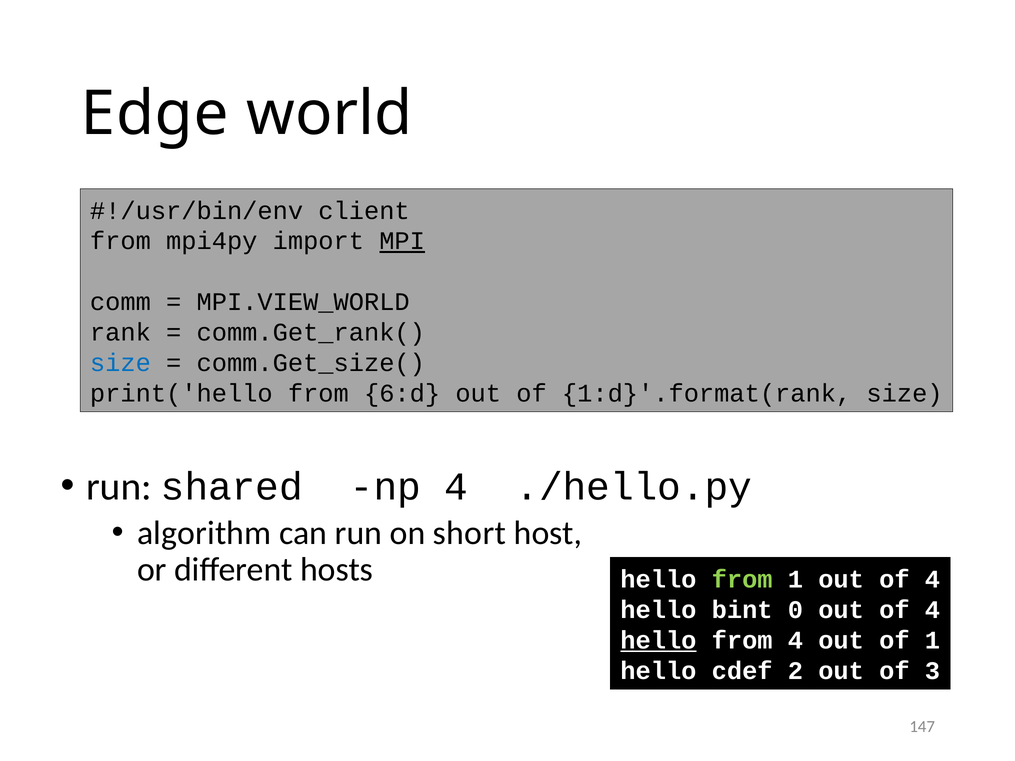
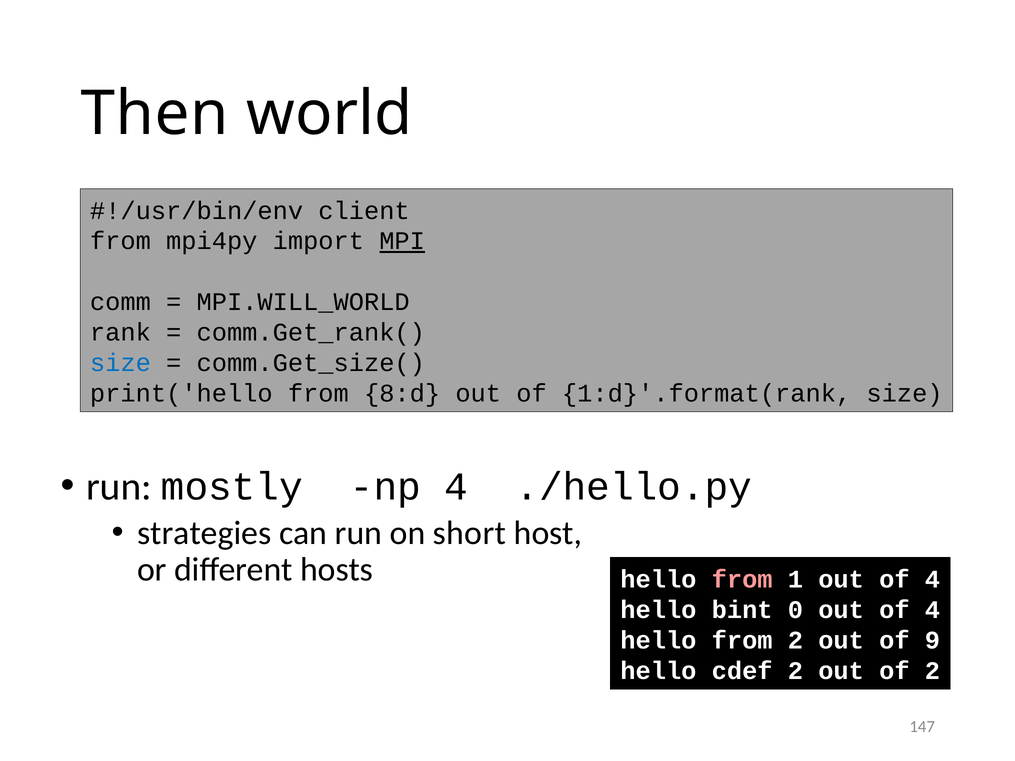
Edge: Edge -> Then
MPI.VIEW_WORLD: MPI.VIEW_WORLD -> MPI.WILL_WORLD
6:d: 6:d -> 8:d
shared: shared -> mostly
algorithm: algorithm -> strategies
from at (742, 580) colour: light green -> pink
hello at (658, 640) underline: present -> none
from 4: 4 -> 2
of 1: 1 -> 9
of 3: 3 -> 2
